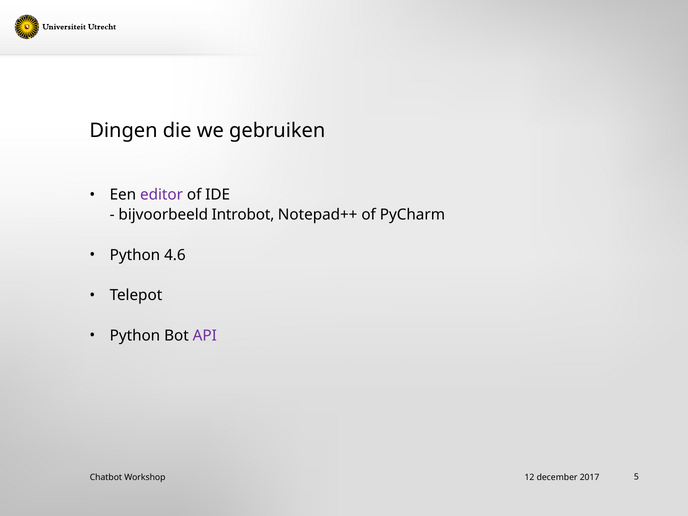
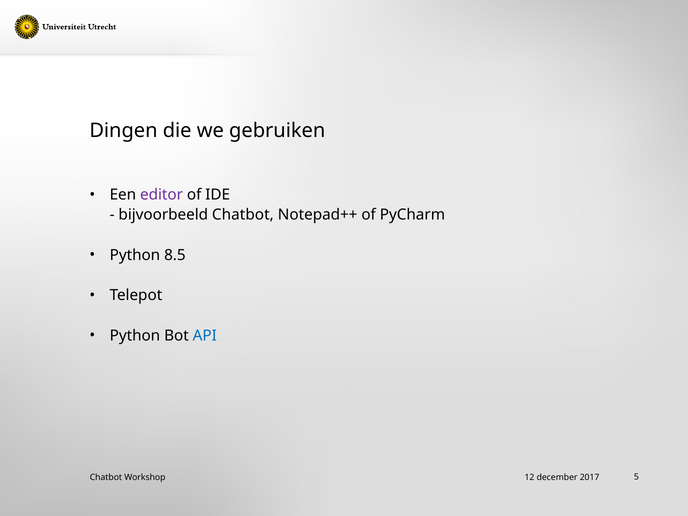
bijvoorbeeld Introbot: Introbot -> Chatbot
4.6: 4.6 -> 8.5
API colour: purple -> blue
